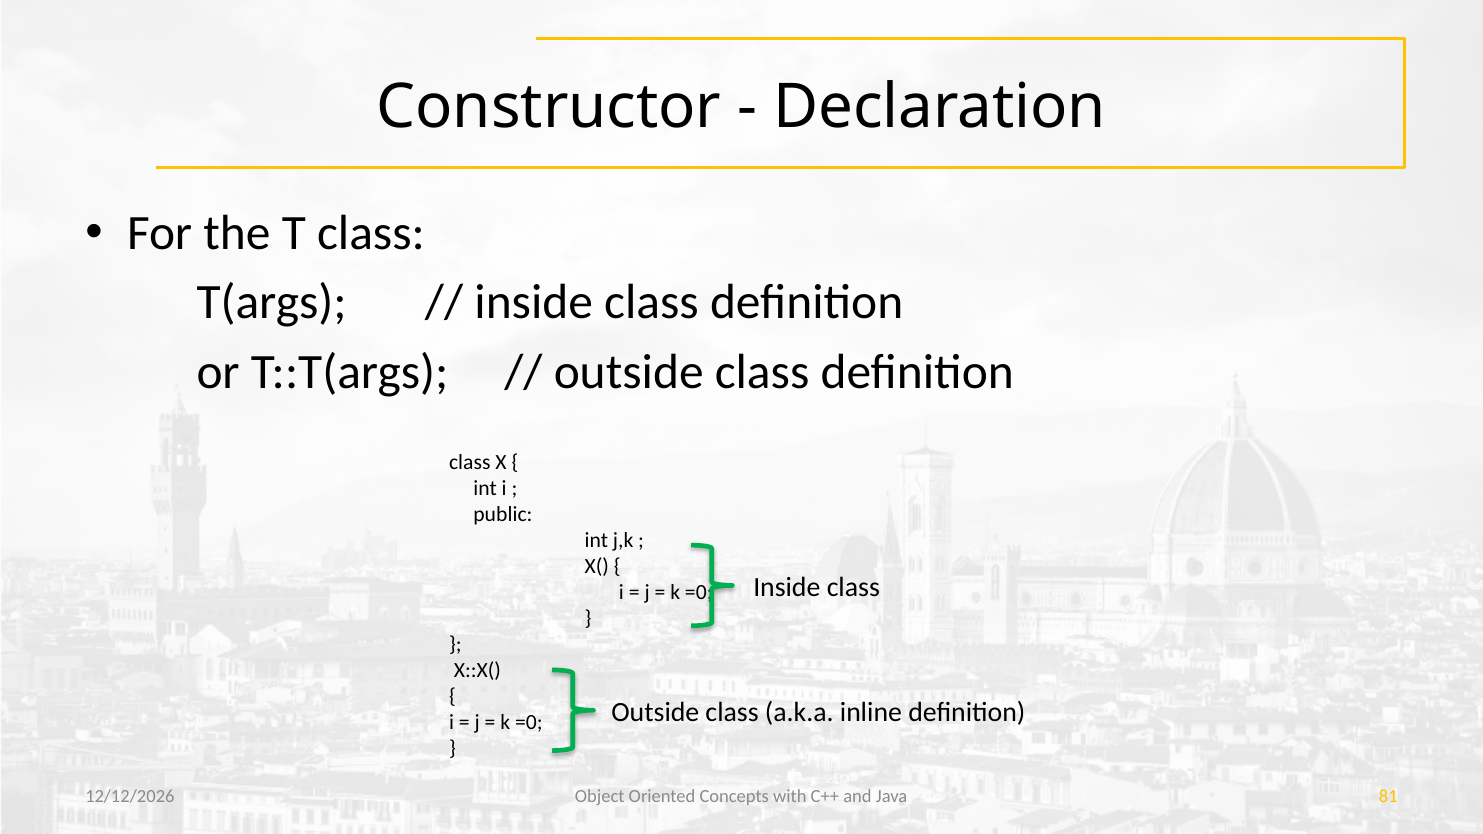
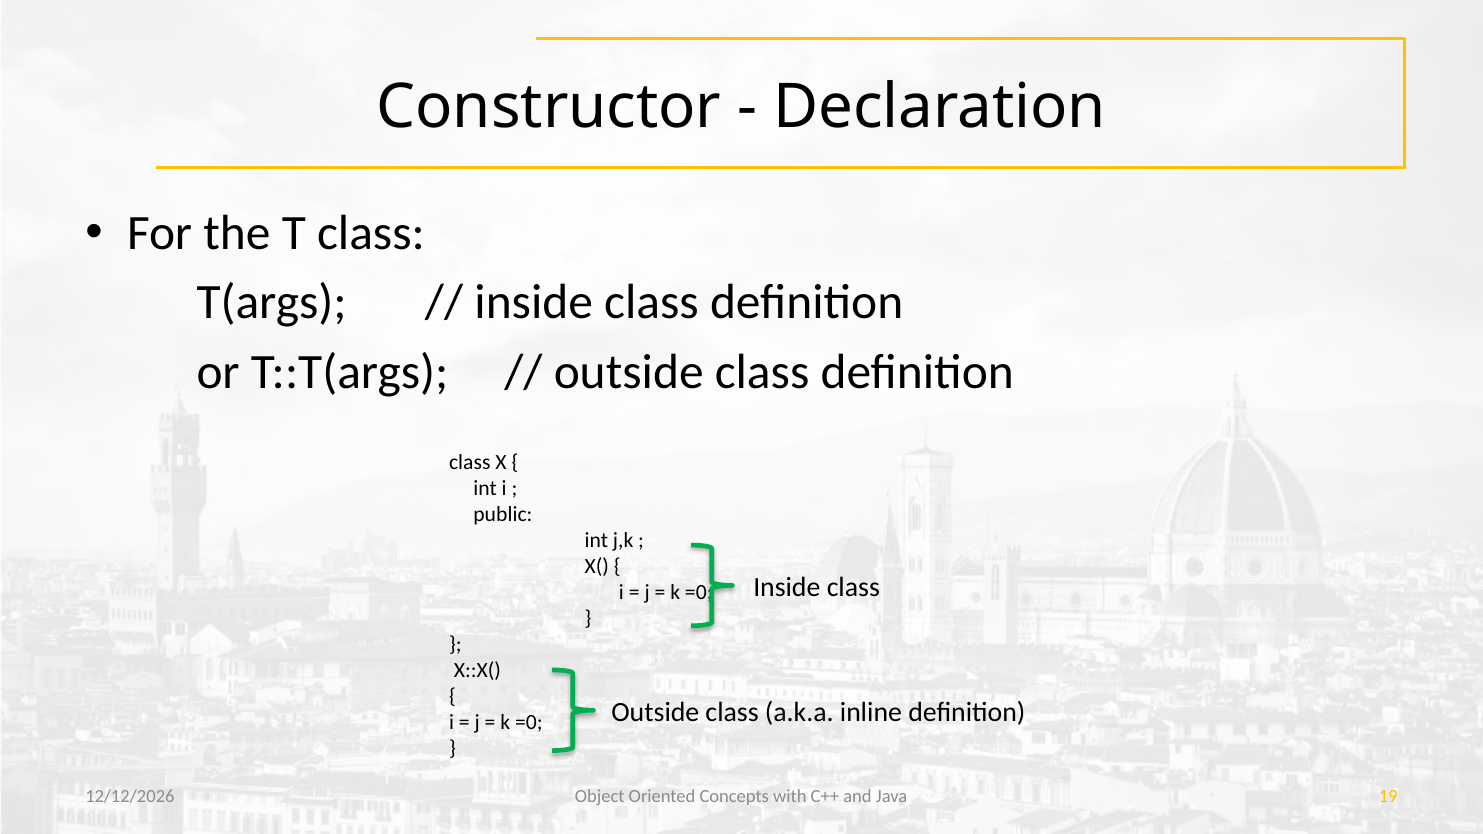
81: 81 -> 19
